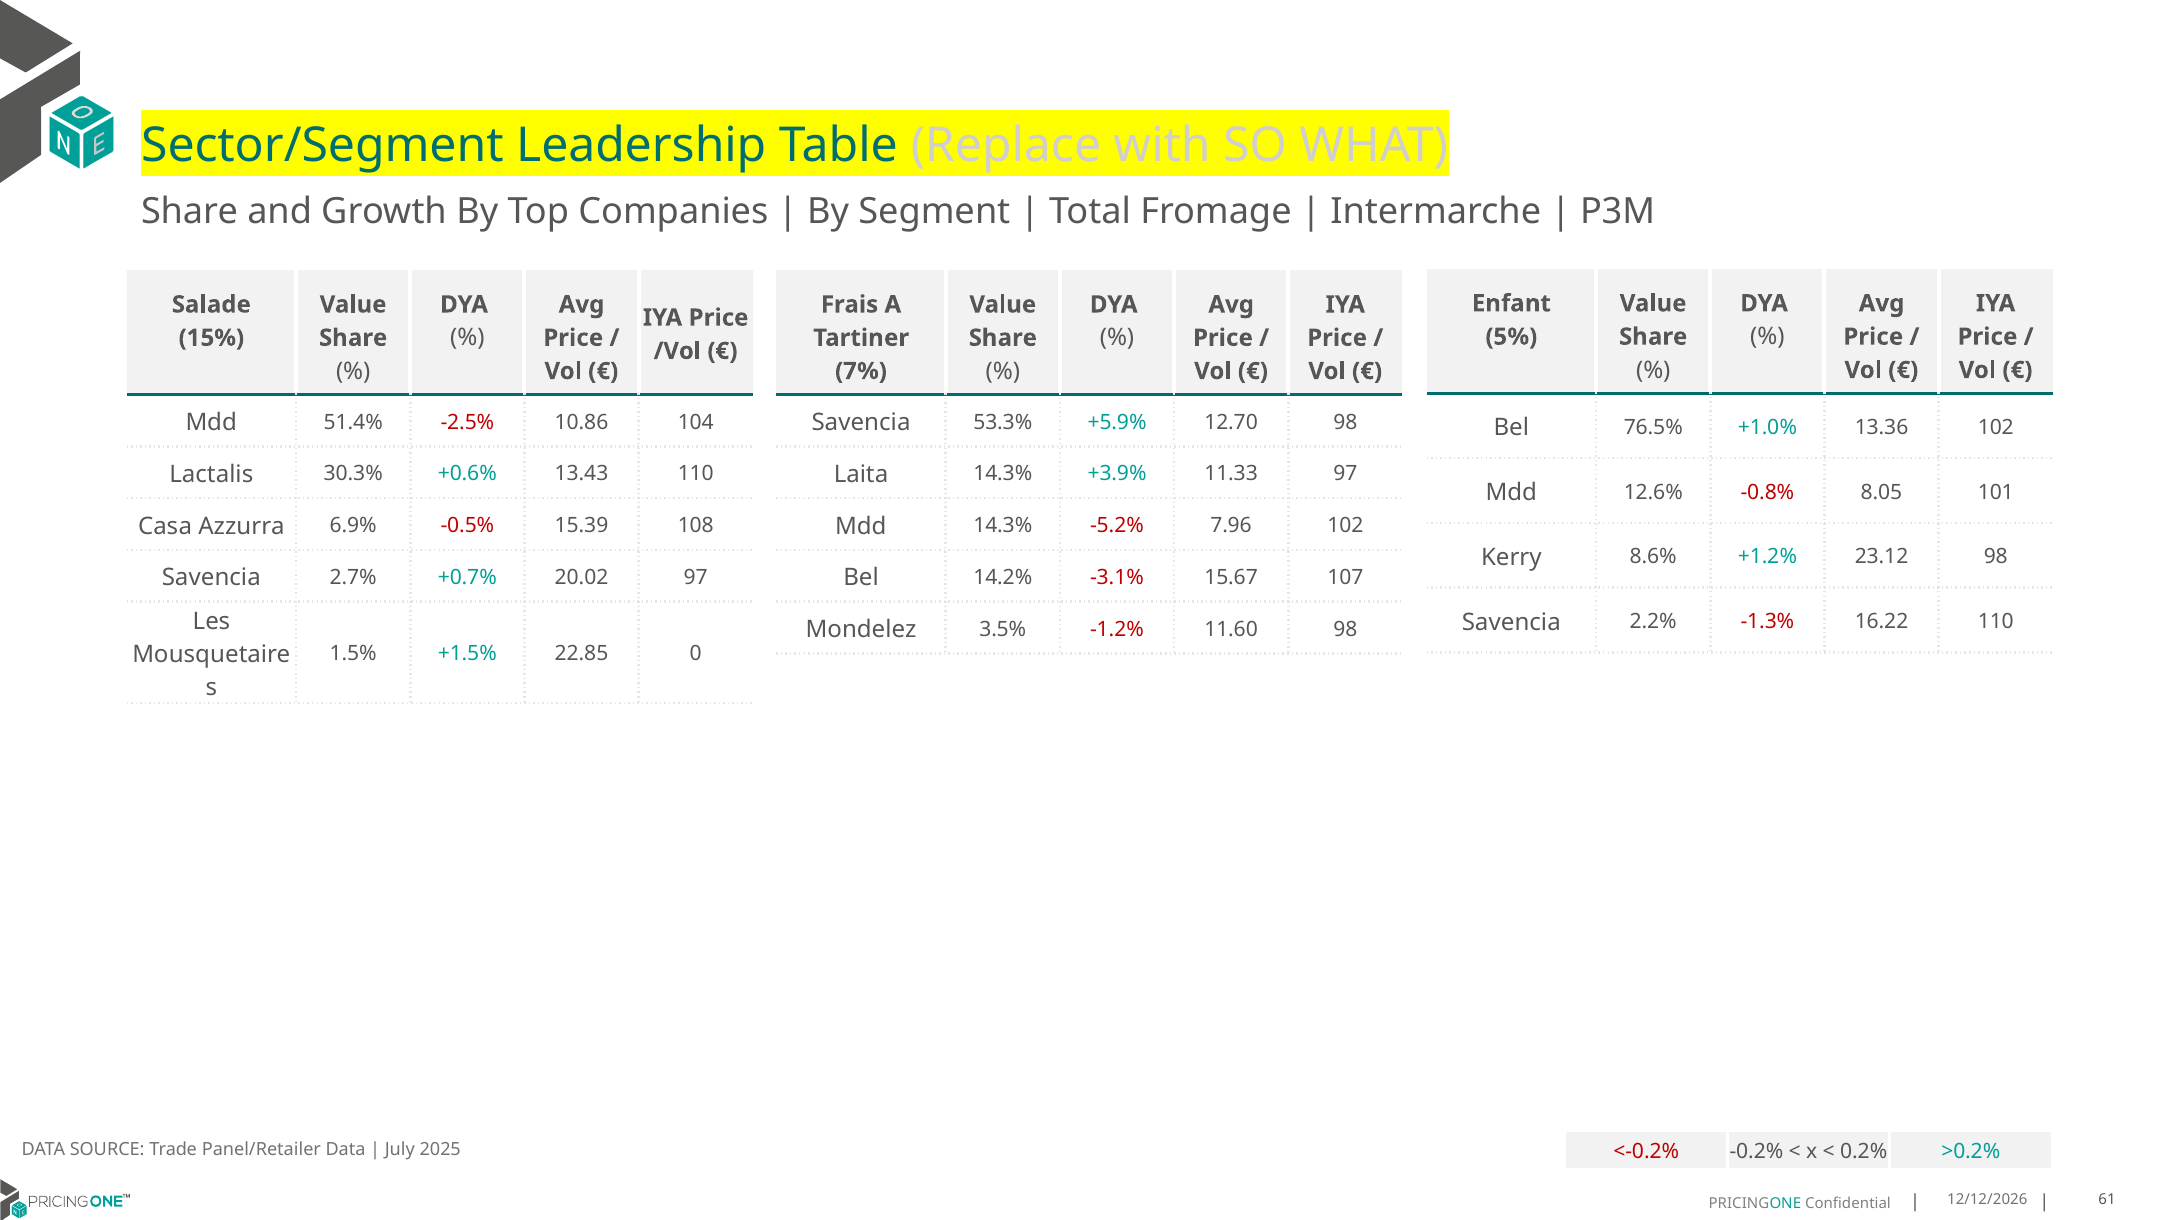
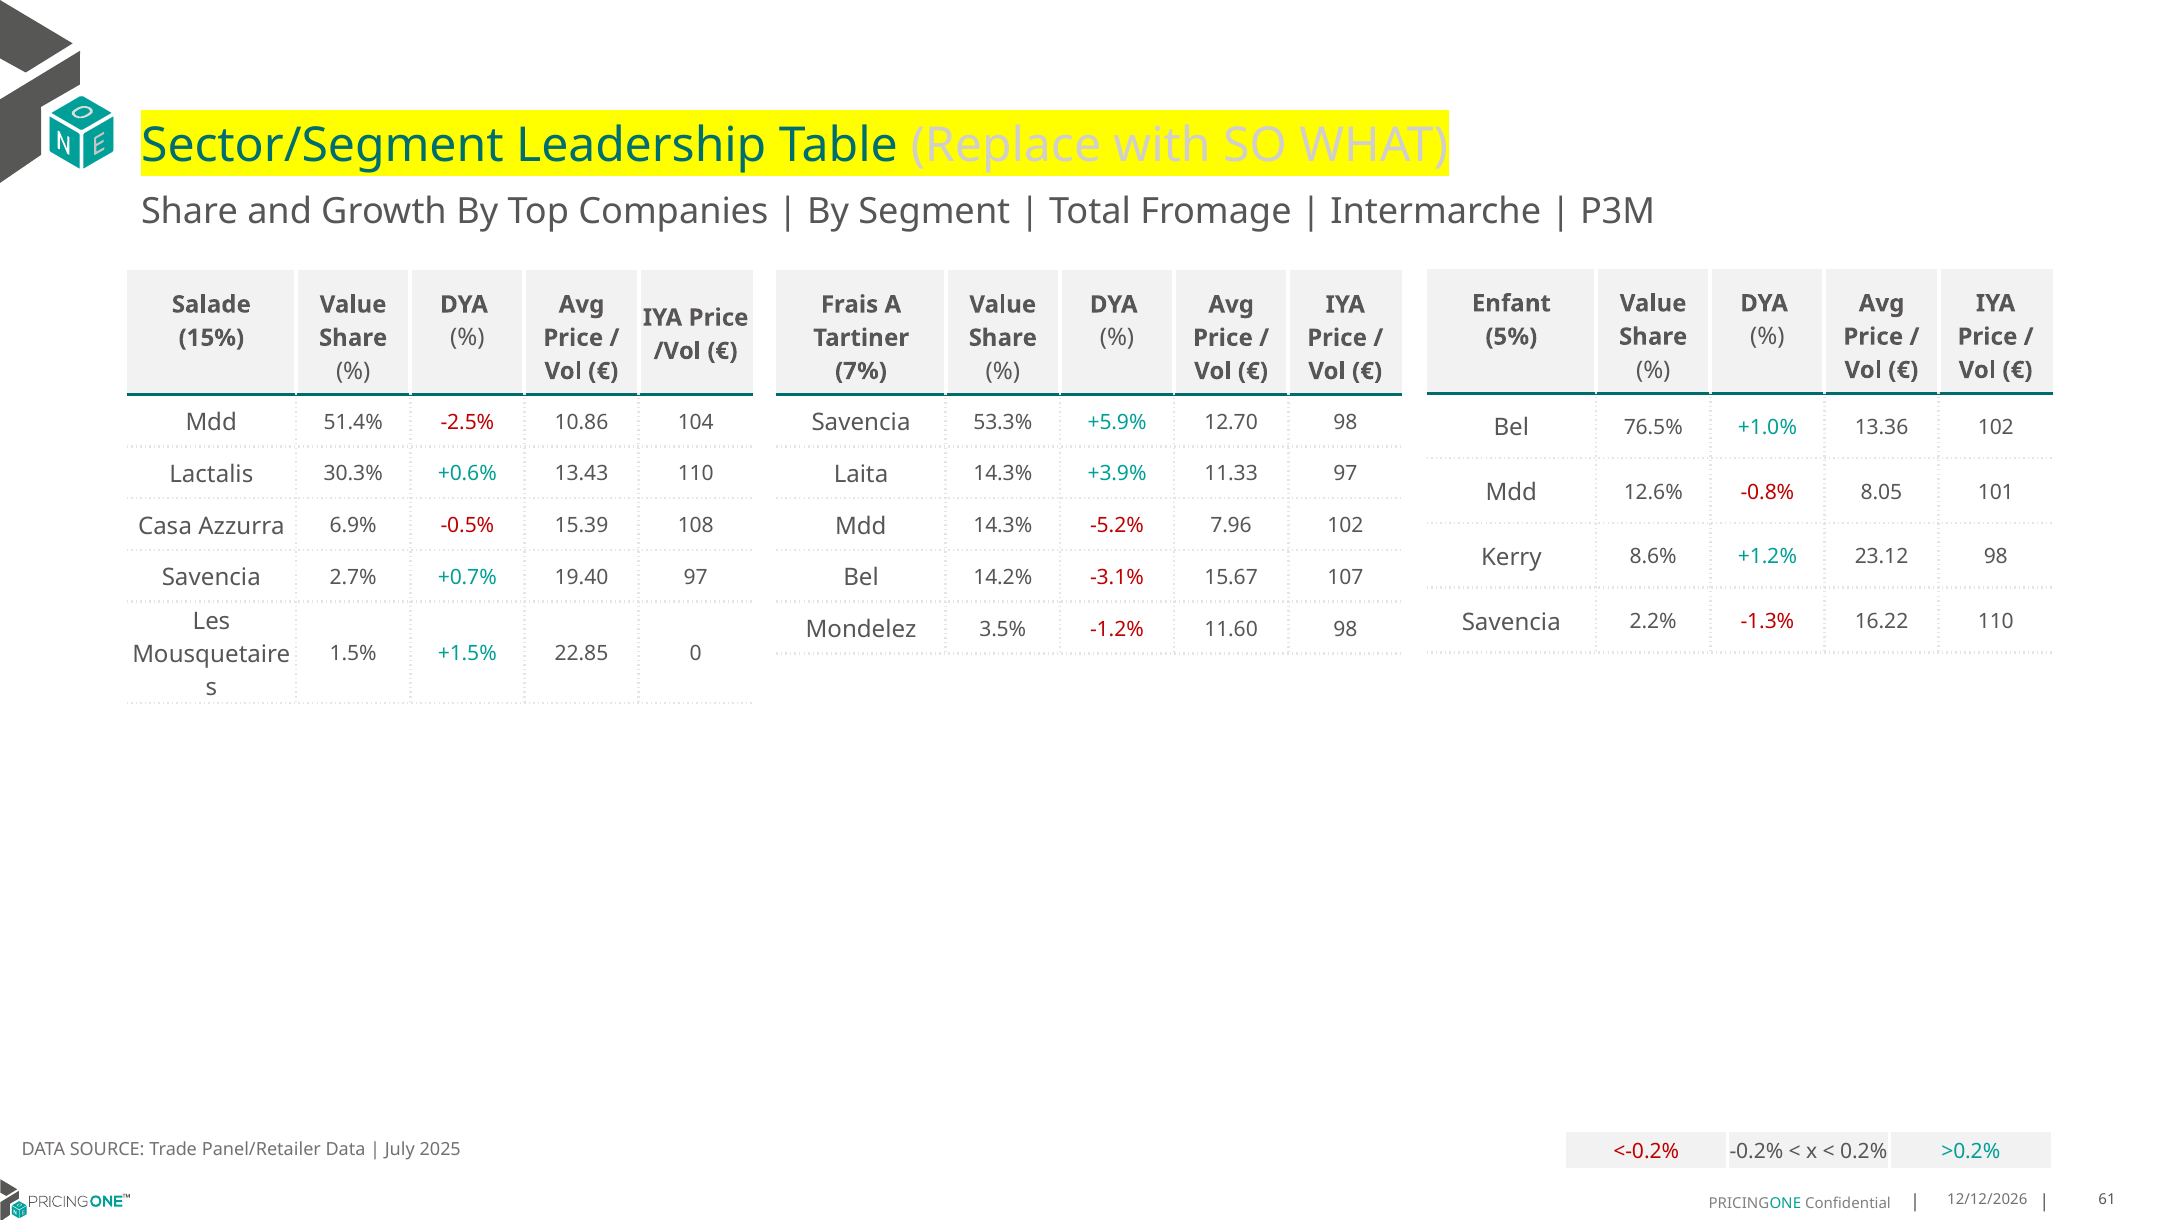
20.02: 20.02 -> 19.40
